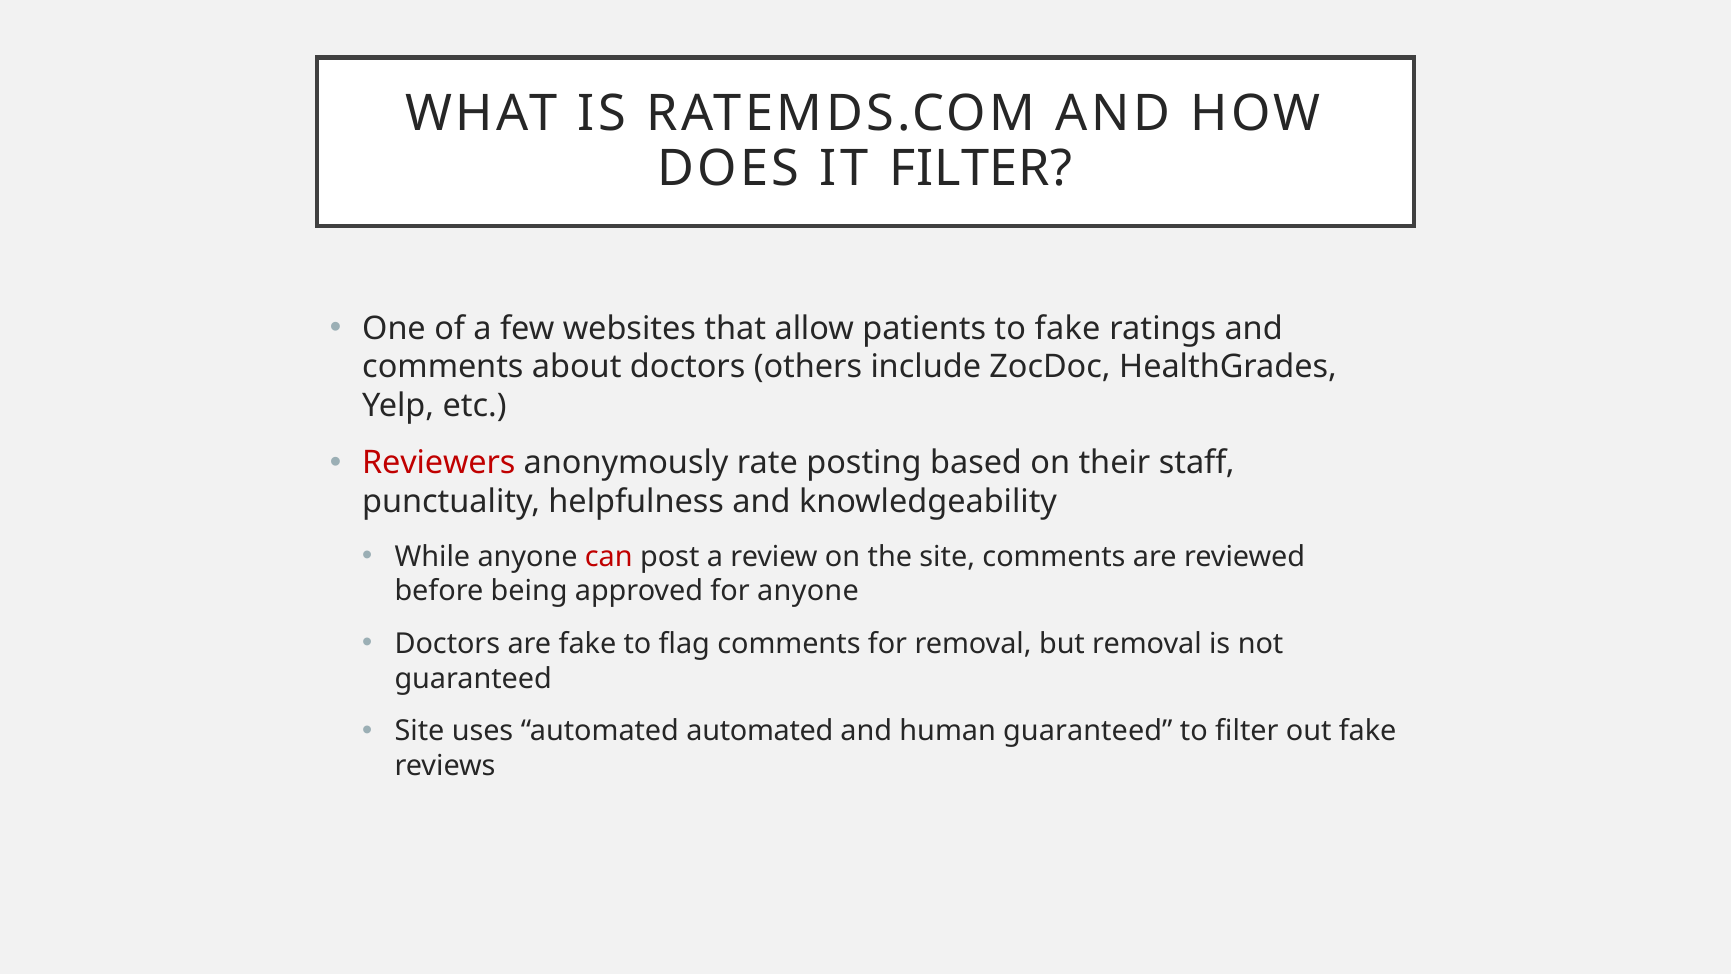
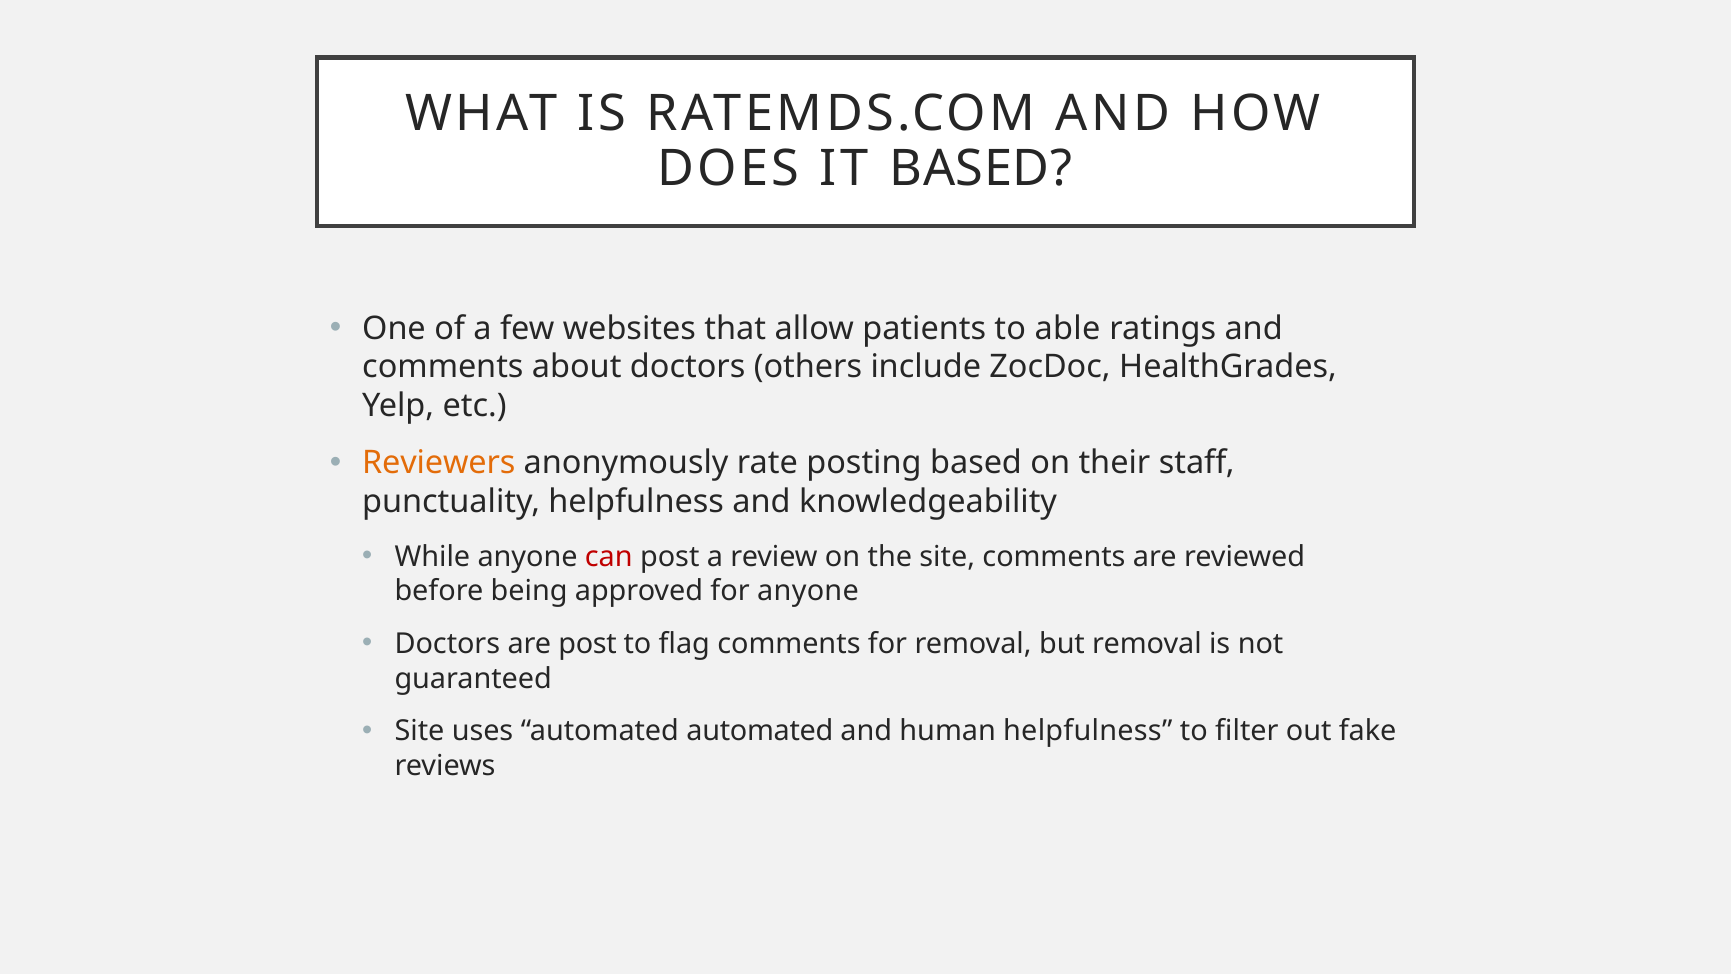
IT FILTER: FILTER -> BASED
to fake: fake -> able
Reviewers colour: red -> orange
are fake: fake -> post
human guaranteed: guaranteed -> helpfulness
